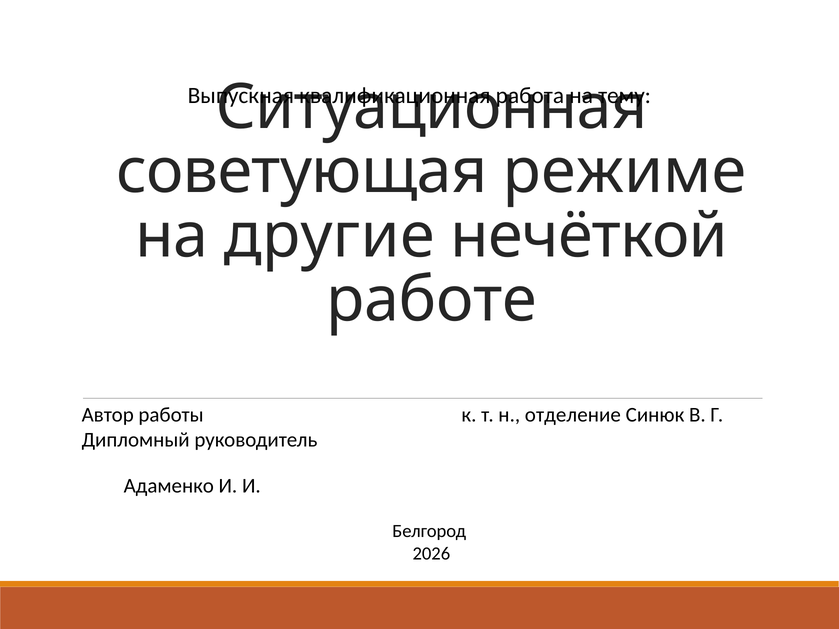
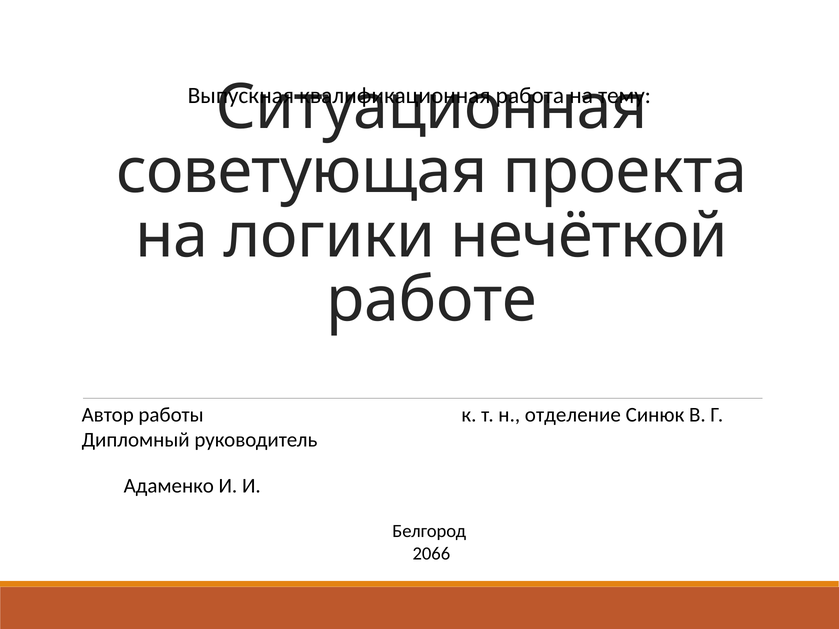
режиме: режиме -> проекта
другие: другие -> логики
2026: 2026 -> 2066
